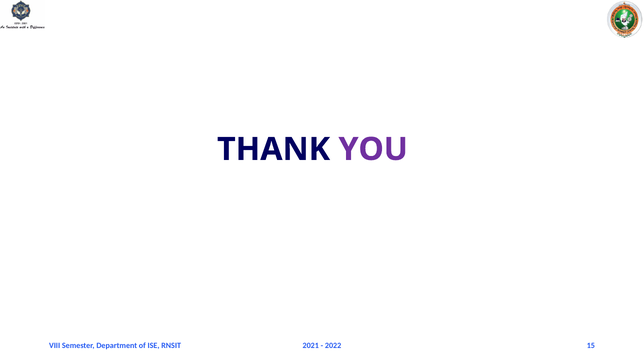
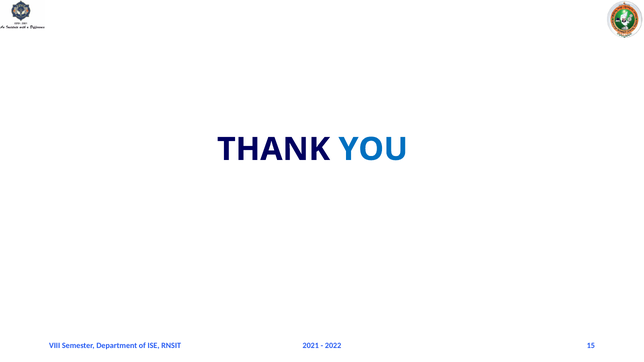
YOU colour: purple -> blue
